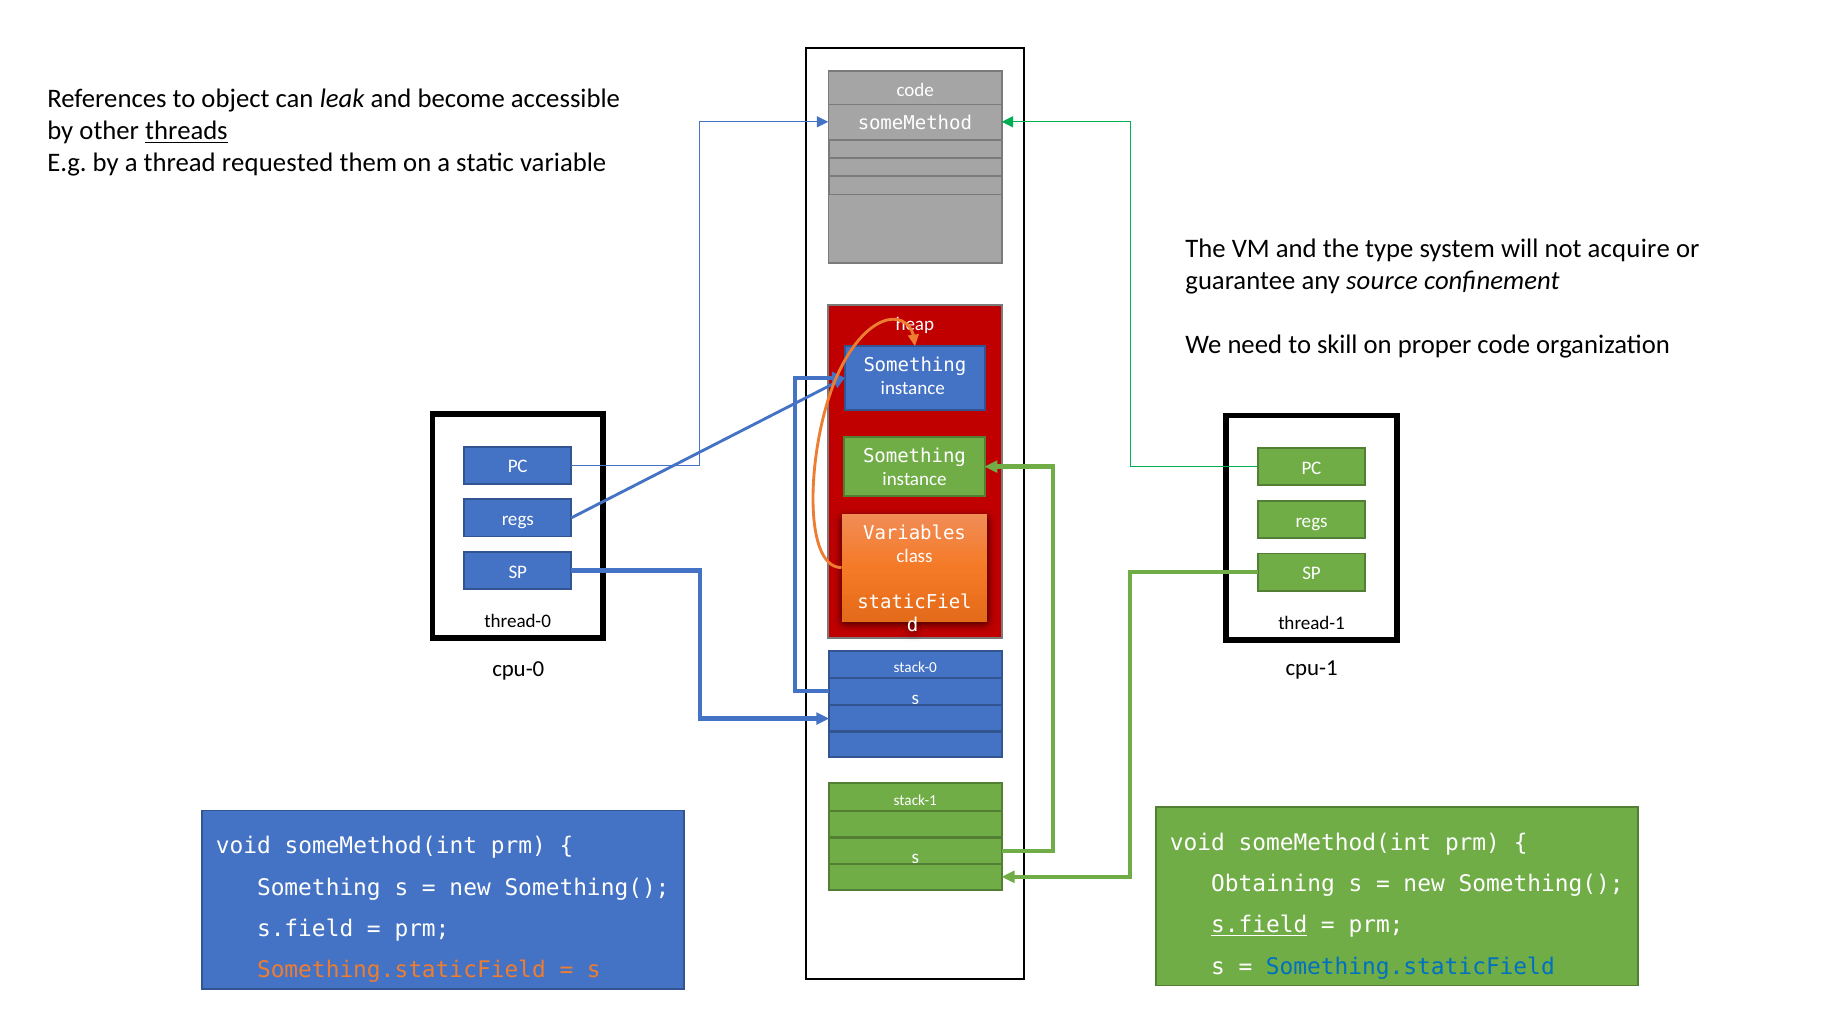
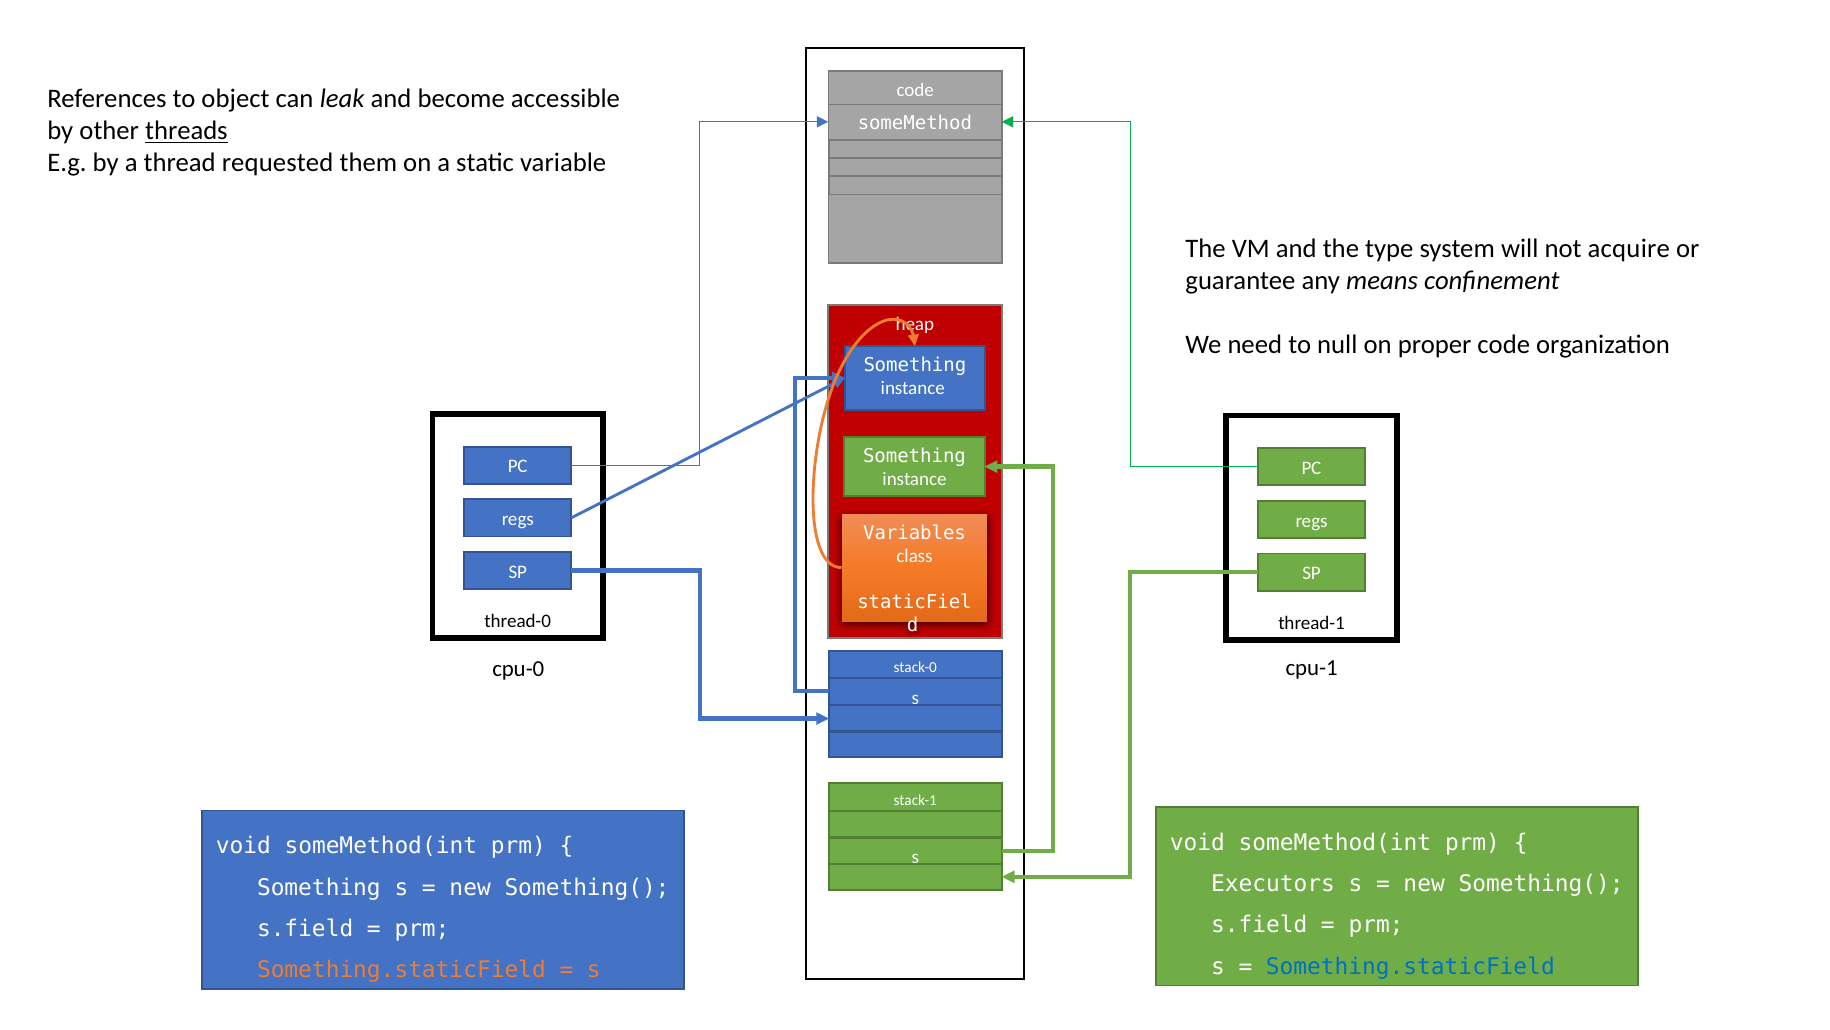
source: source -> means
skill: skill -> null
Obtaining: Obtaining -> Executors
s.field at (1259, 925) underline: present -> none
